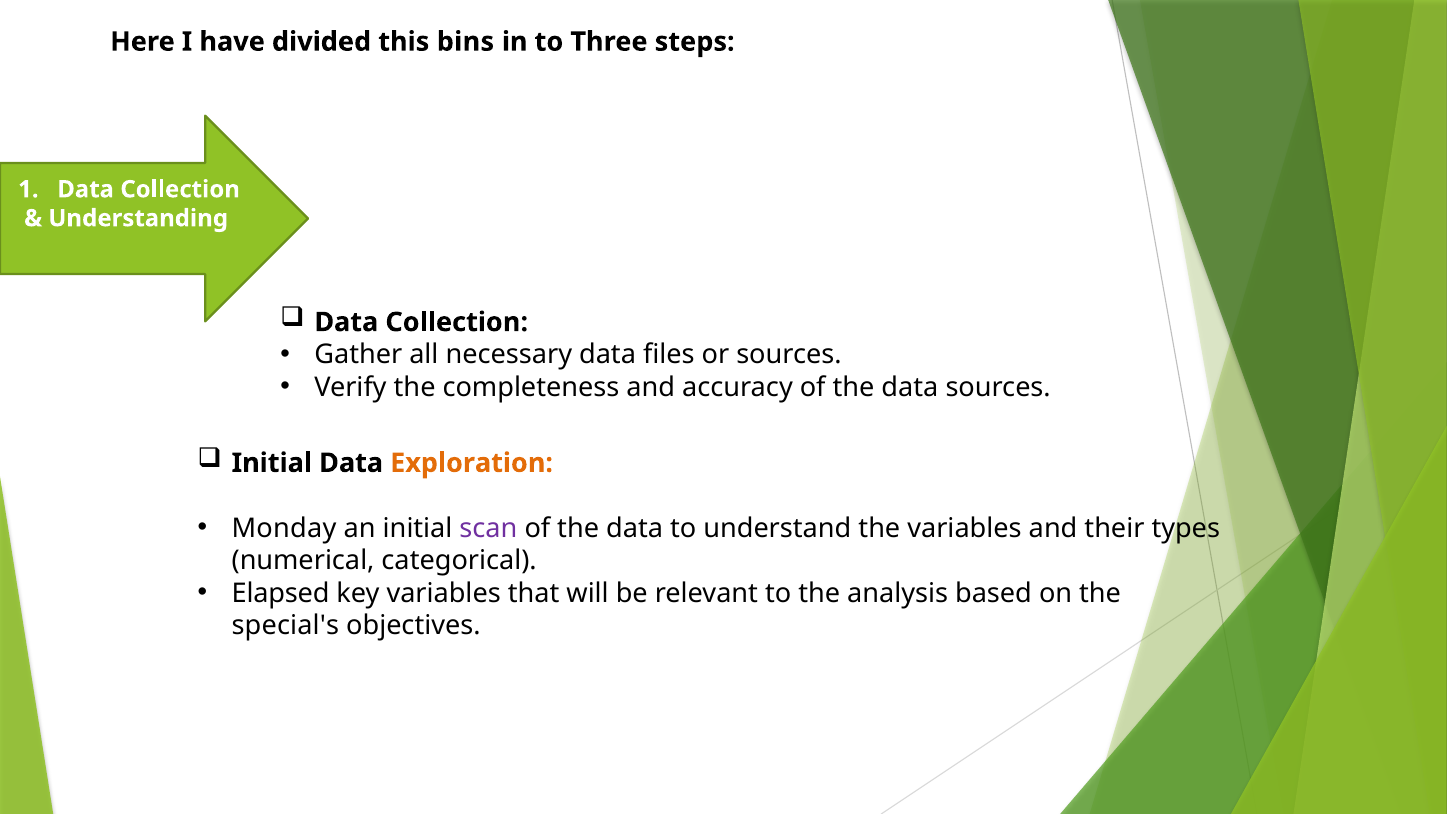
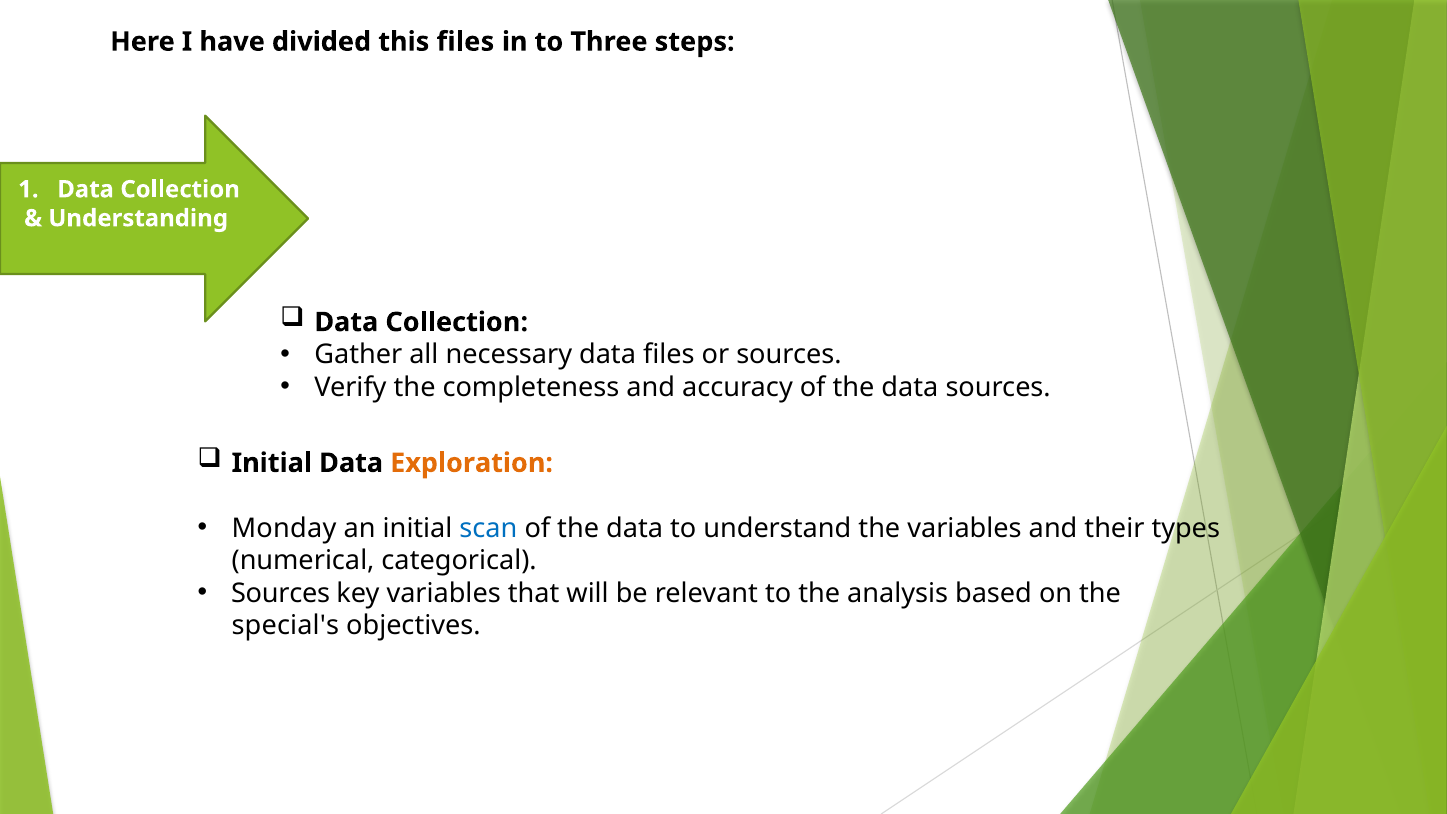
this bins: bins -> files
scan colour: purple -> blue
Elapsed at (281, 593): Elapsed -> Sources
